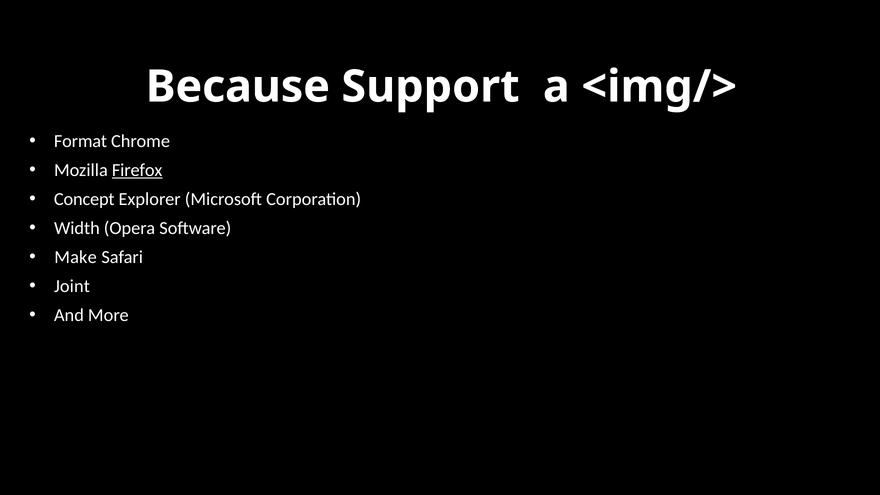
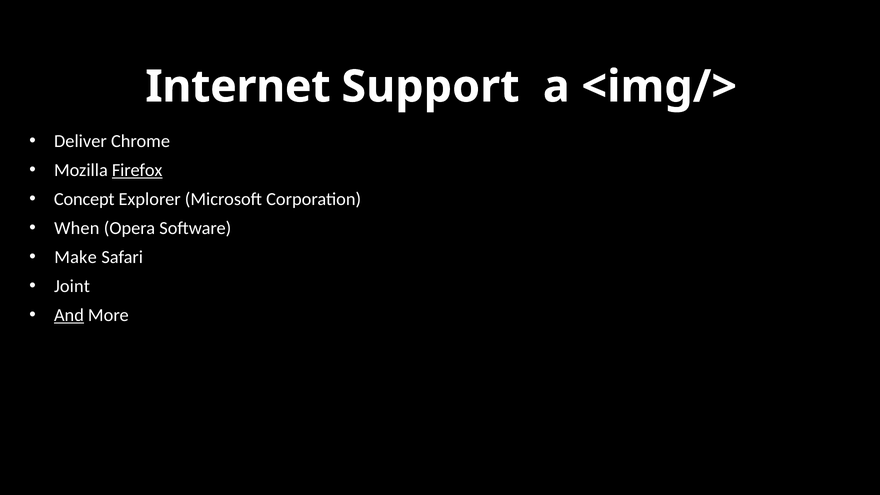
Because: Because -> Internet
Format: Format -> Deliver
Width: Width -> When
And underline: none -> present
